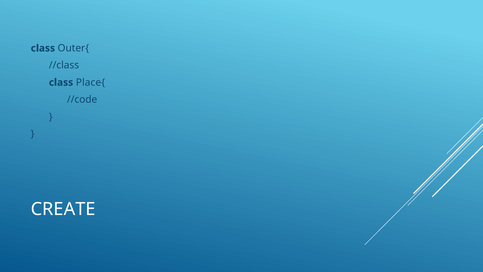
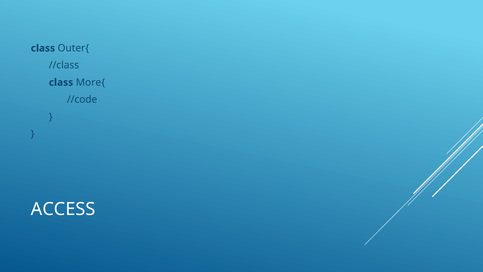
Place{: Place{ -> More{
CREATE: CREATE -> ACCESS
